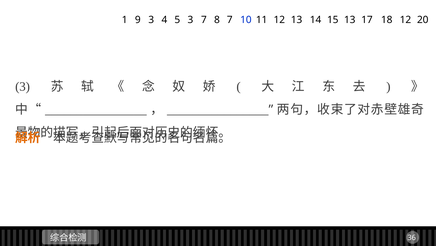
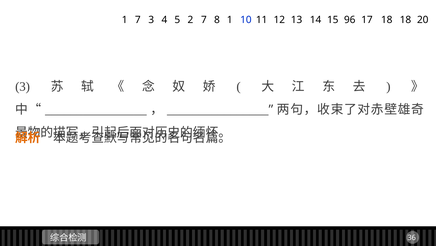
1 9: 9 -> 7
5 3: 3 -> 2
8 7: 7 -> 1
15 13: 13 -> 96
18 12: 12 -> 18
